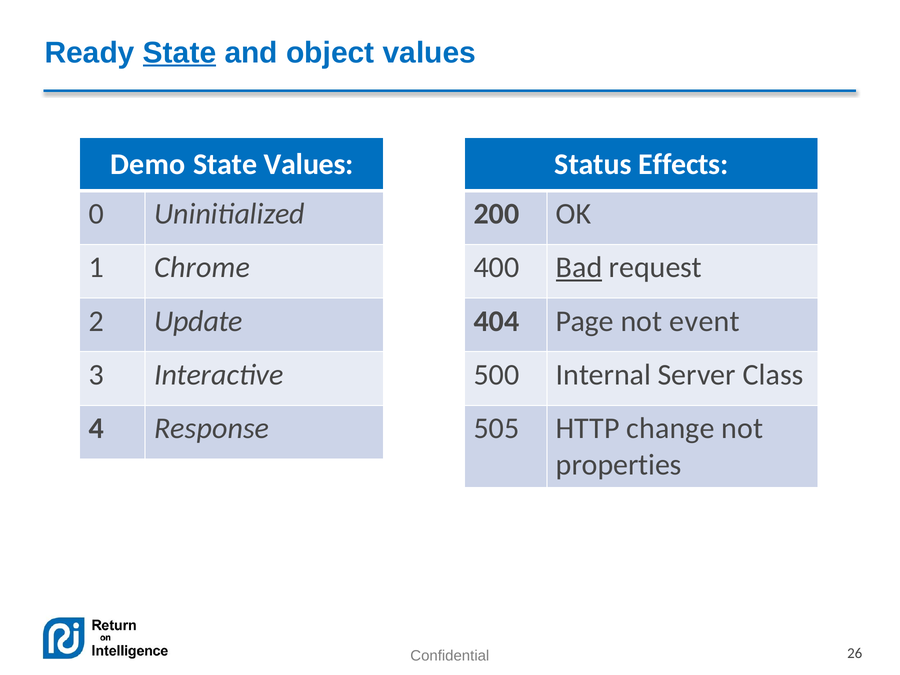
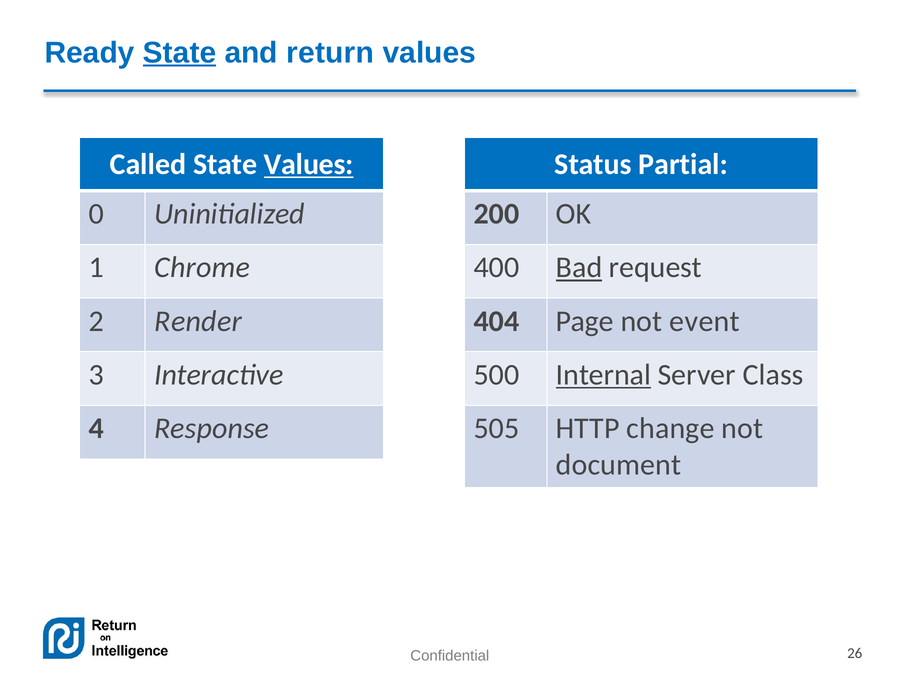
object: object -> return
Demo: Demo -> Called
Values at (309, 164) underline: none -> present
Effects: Effects -> Partial
Update: Update -> Render
Internal underline: none -> present
properties: properties -> document
